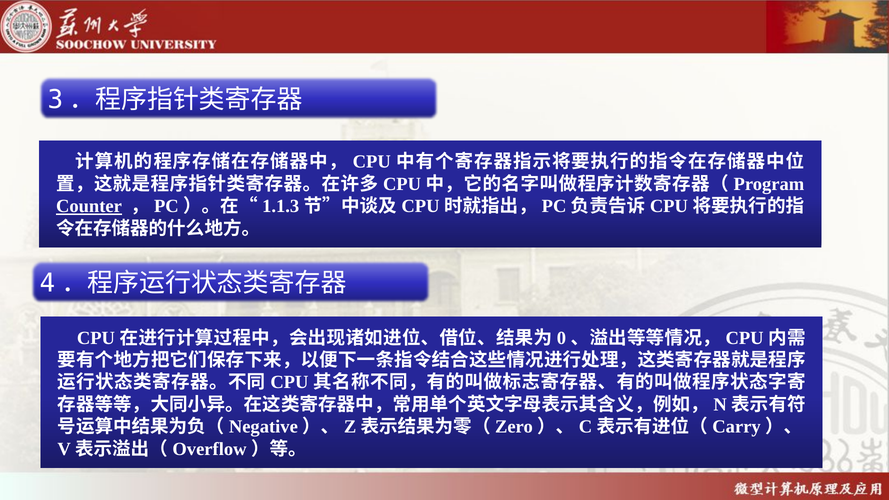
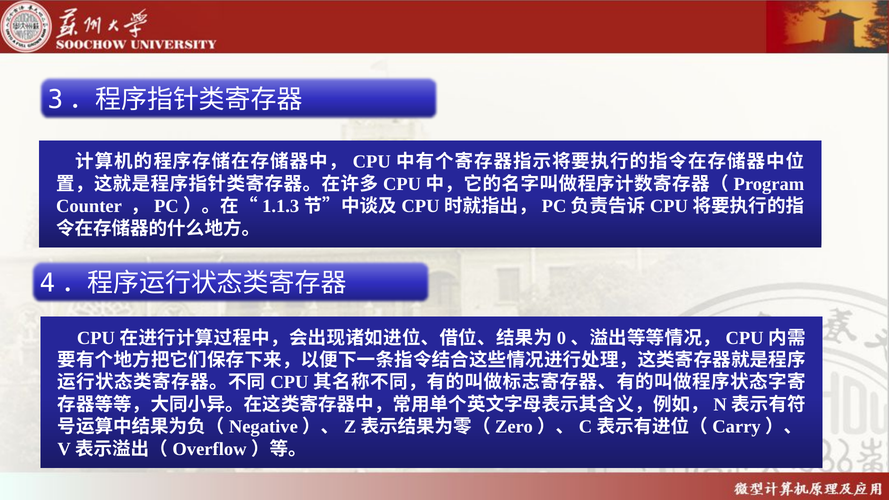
Counter underline: present -> none
